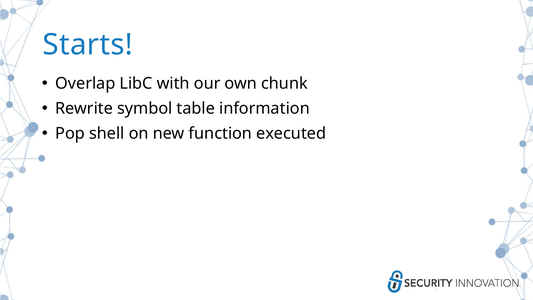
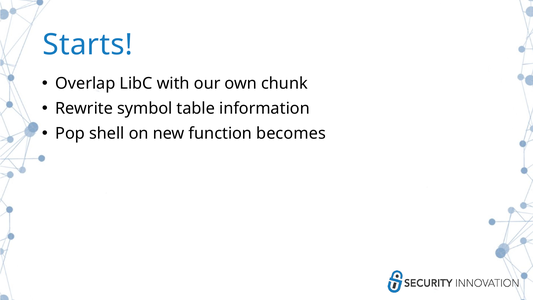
executed: executed -> becomes
